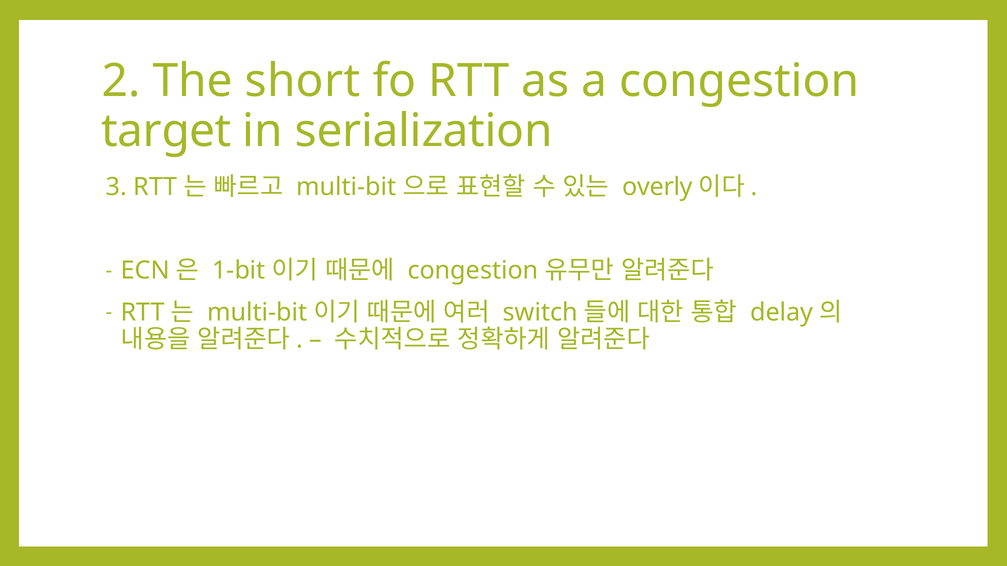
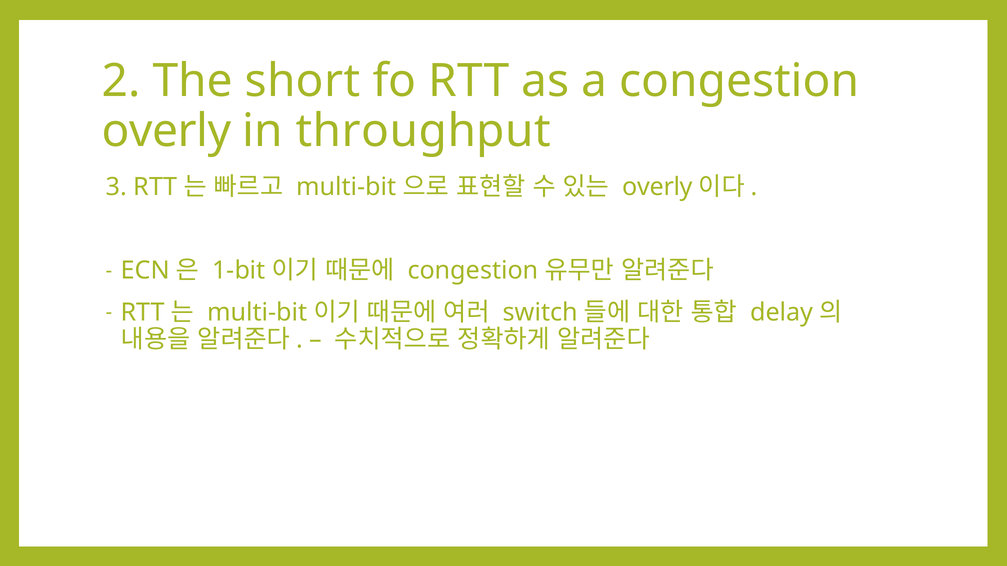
target at (166, 131): target -> overly
serialization: serialization -> throughput
